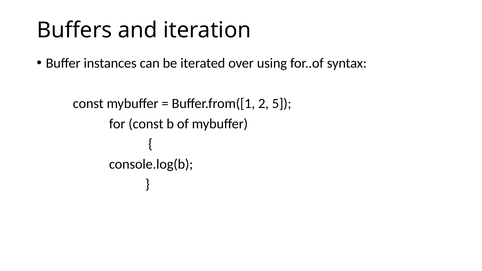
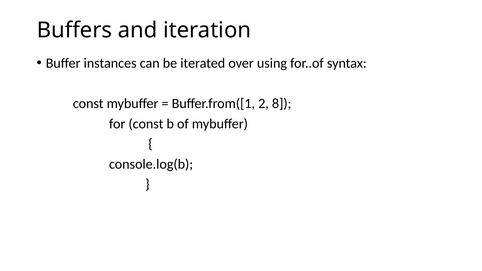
5: 5 -> 8
